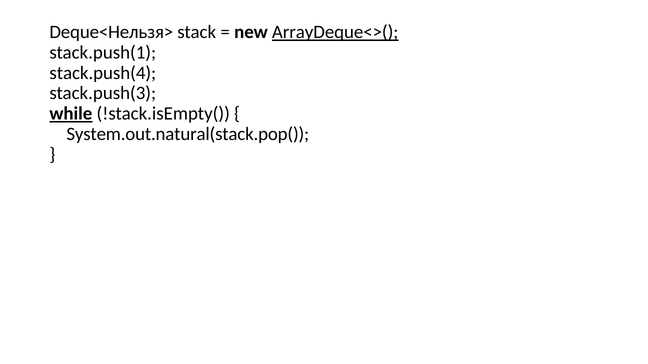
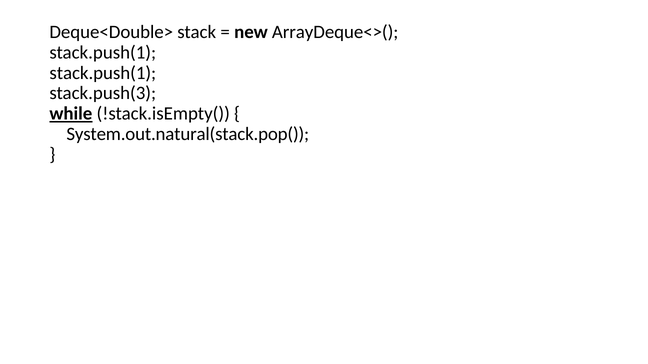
Deque<Нельзя>: Deque<Нельзя> -> Deque<Double>
ArrayDeque<>( underline: present -> none
stack.push(4 at (103, 73): stack.push(4 -> stack.push(1
